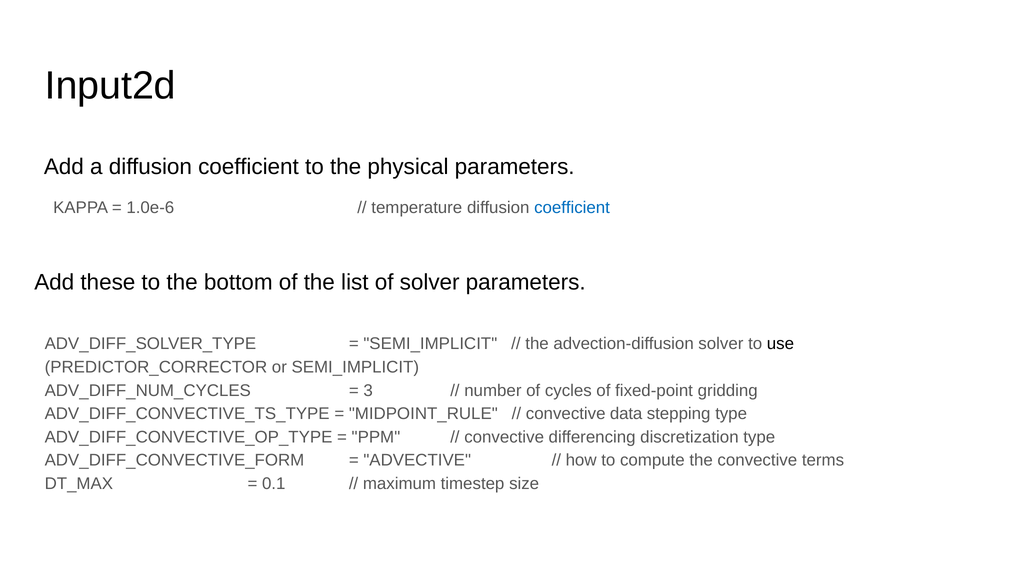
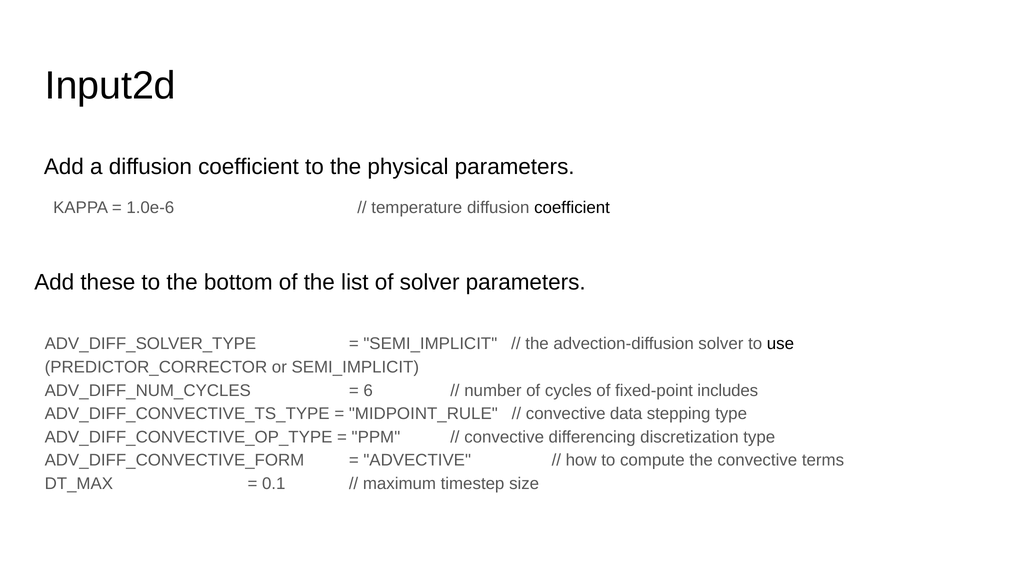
coefficient at (572, 208) colour: blue -> black
3: 3 -> 6
gridding: gridding -> includes
